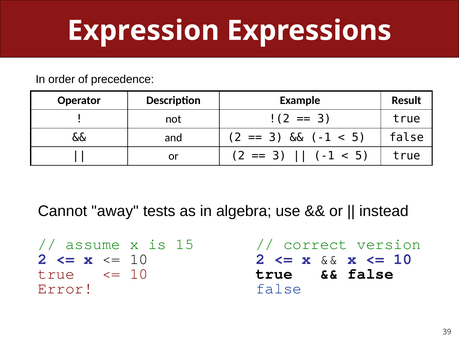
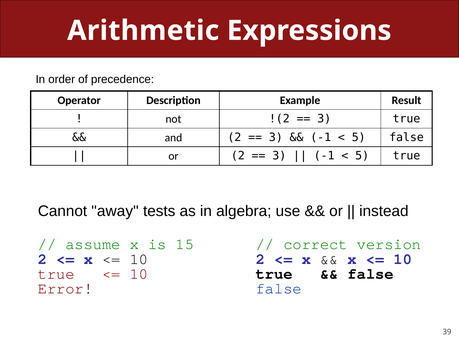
Expression: Expression -> Arithmetic
